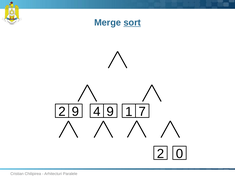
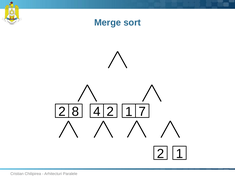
sort underline: present -> none
2 9: 9 -> 8
4 9: 9 -> 2
2 0: 0 -> 1
